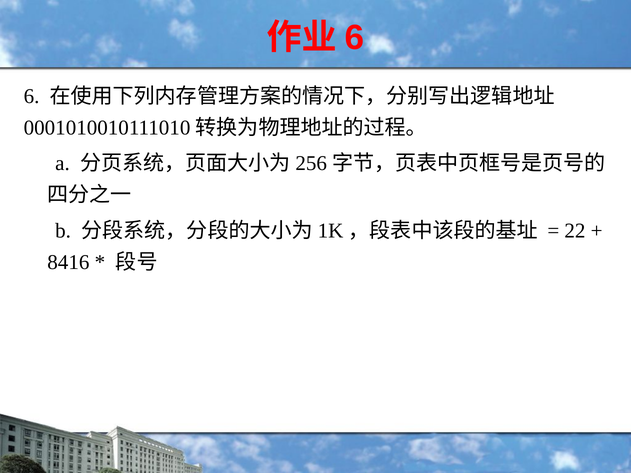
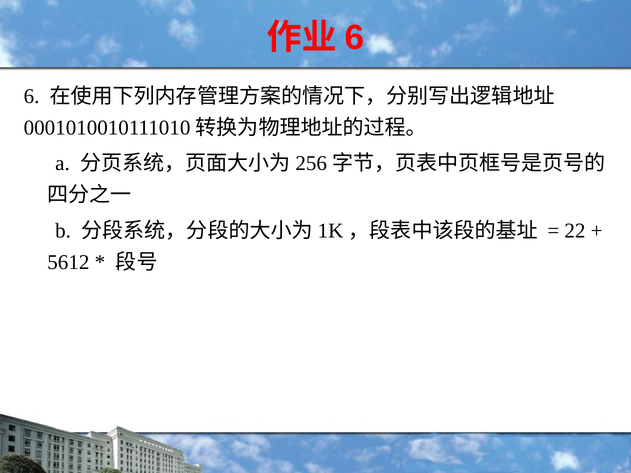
8416: 8416 -> 5612
